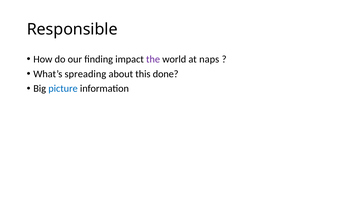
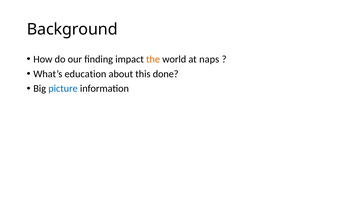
Responsible: Responsible -> Background
the colour: purple -> orange
spreading: spreading -> education
